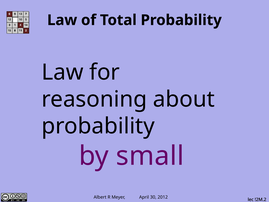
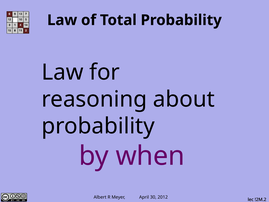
small: small -> when
